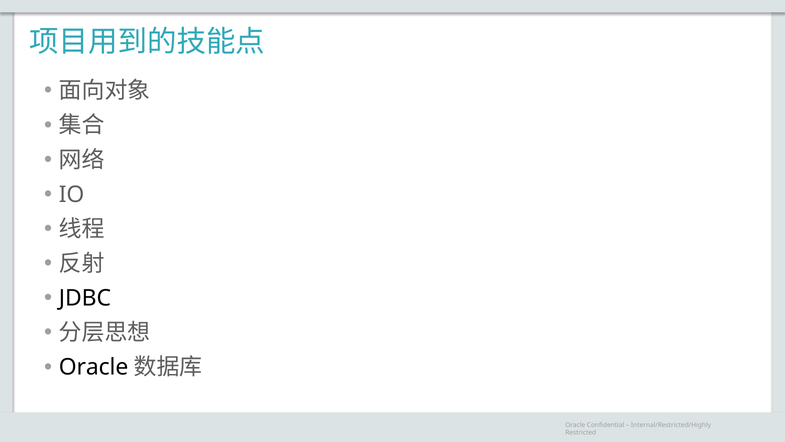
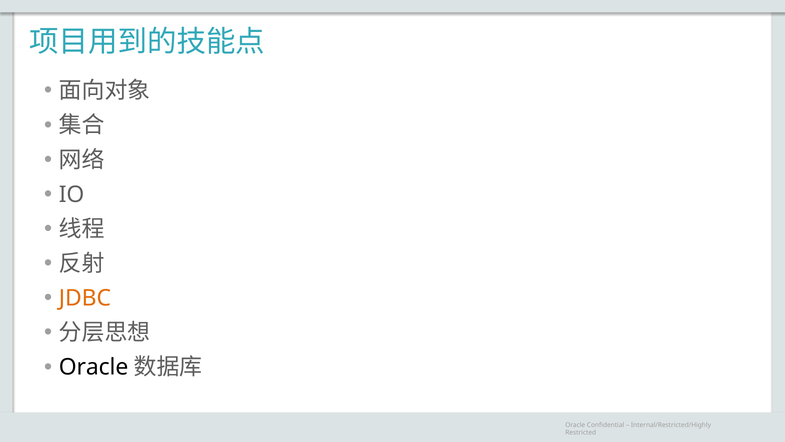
JDBC colour: black -> orange
